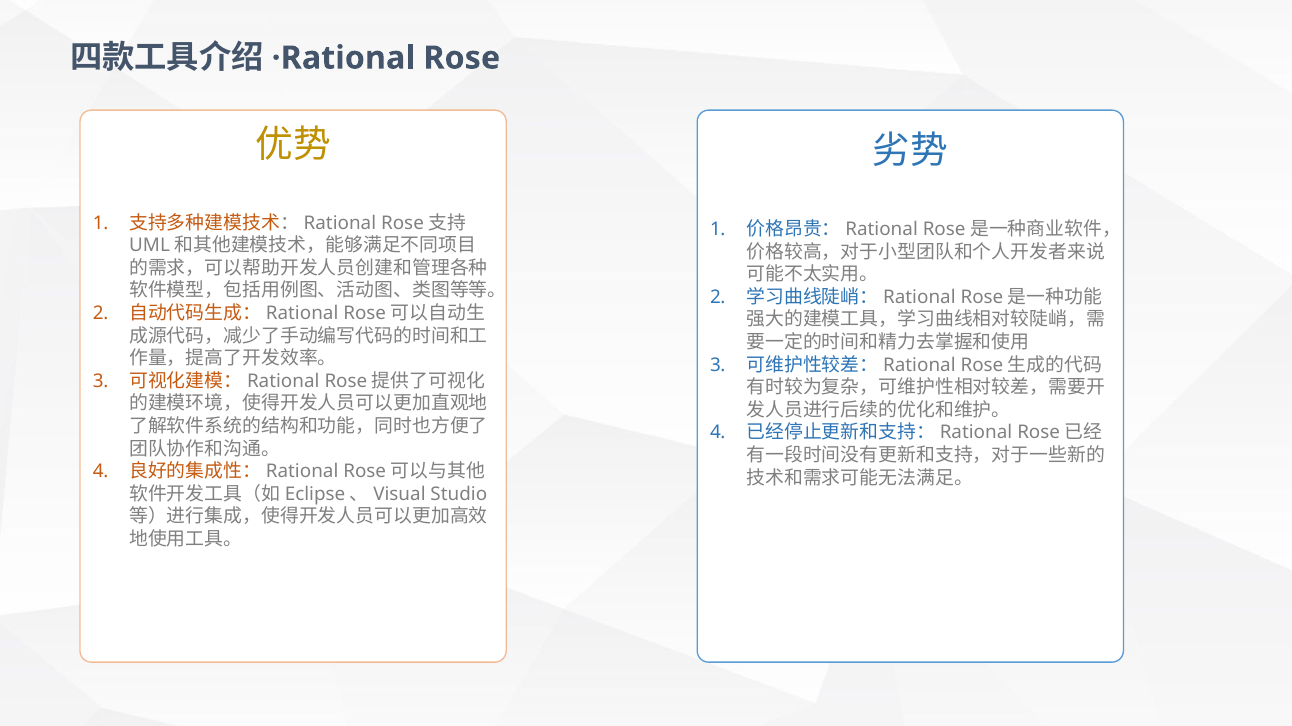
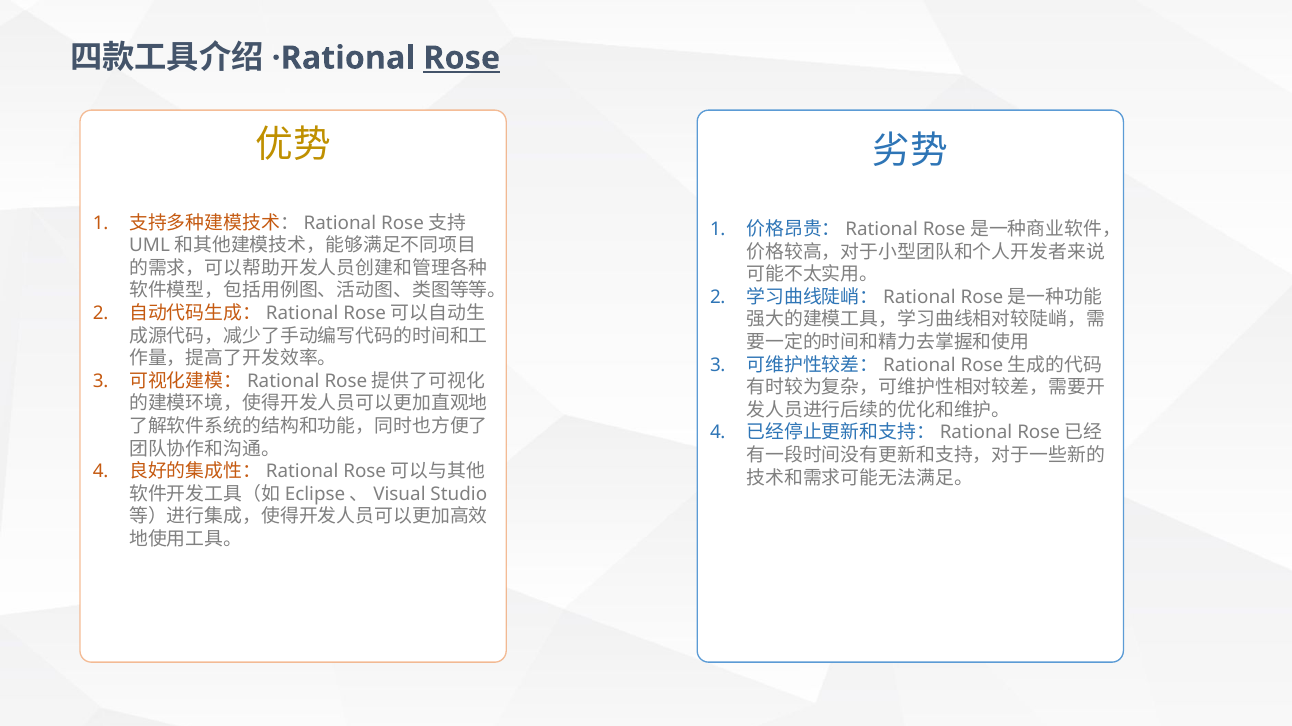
Rose underline: none -> present
